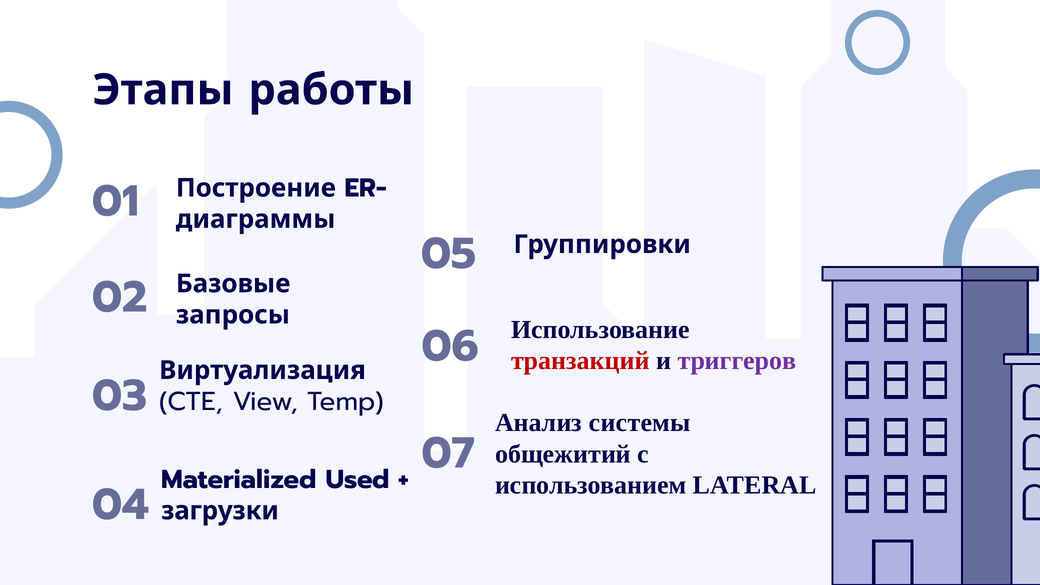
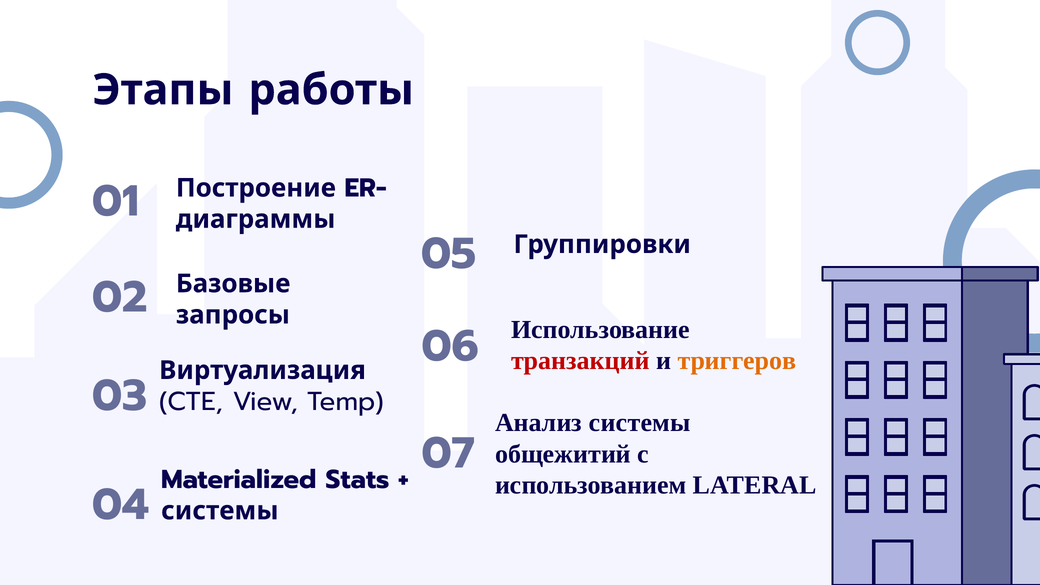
триггеров colour: purple -> orange
Used: Used -> Stats
загрузки at (220, 511): загрузки -> системы
